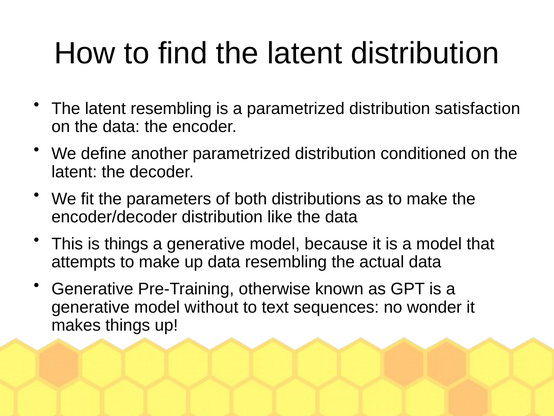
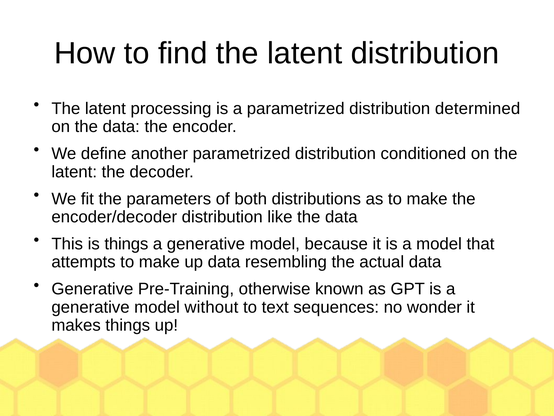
latent resembling: resembling -> processing
satisfaction: satisfaction -> determined
